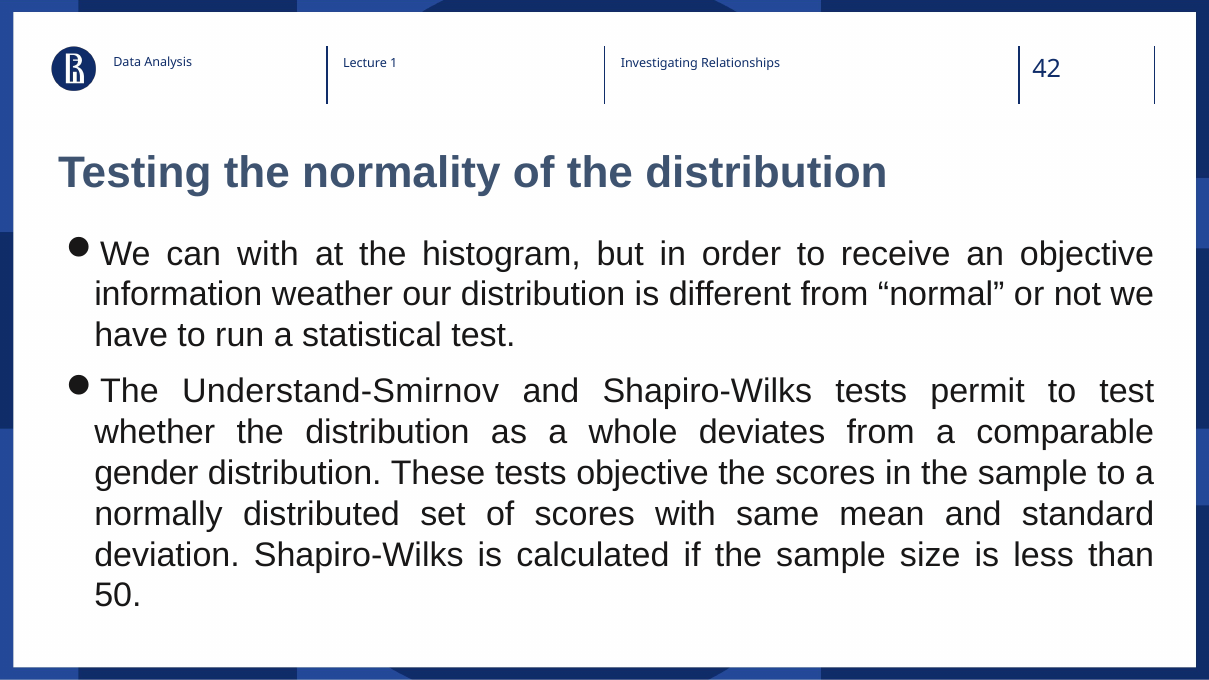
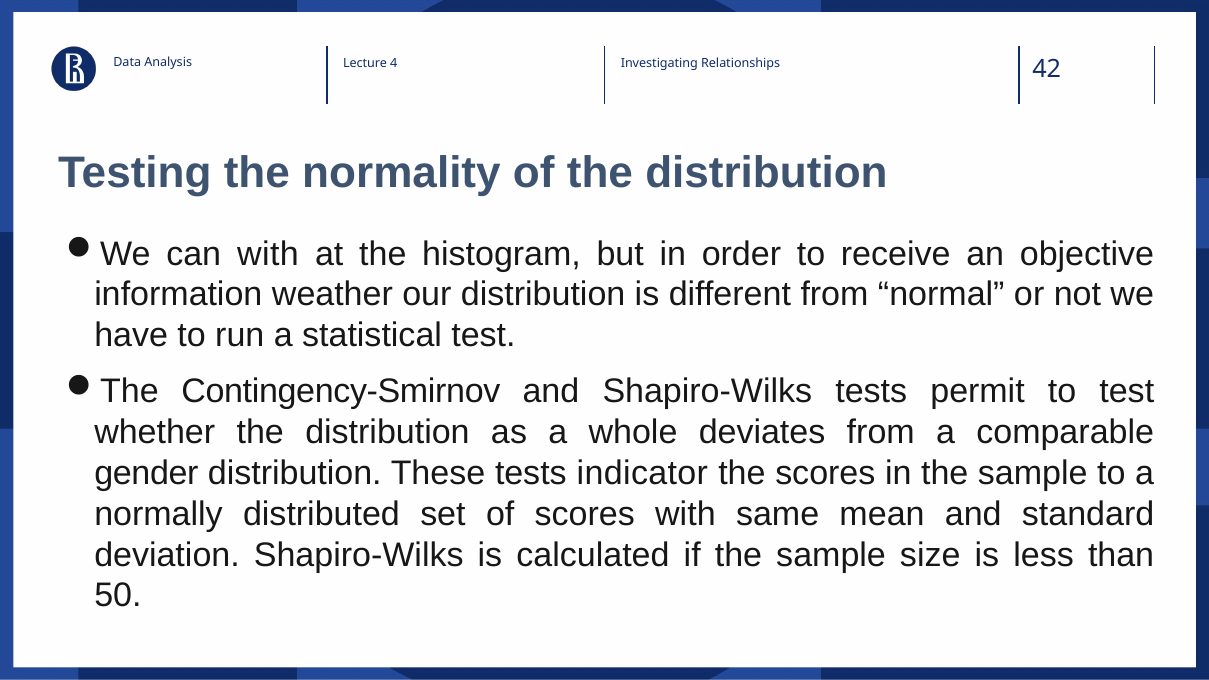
1: 1 -> 4
Understand-Smirnov: Understand-Smirnov -> Contingency-Smirnov
tests objective: objective -> indicator
